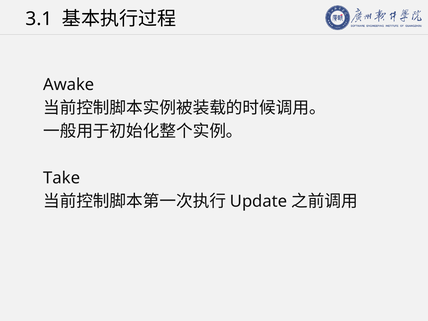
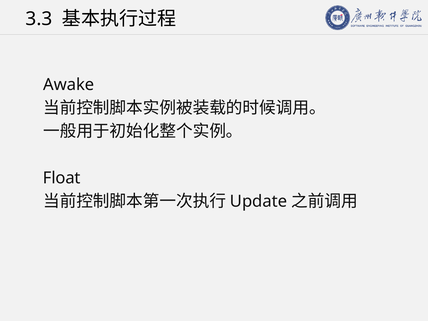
3.1: 3.1 -> 3.3
Take: Take -> Float
